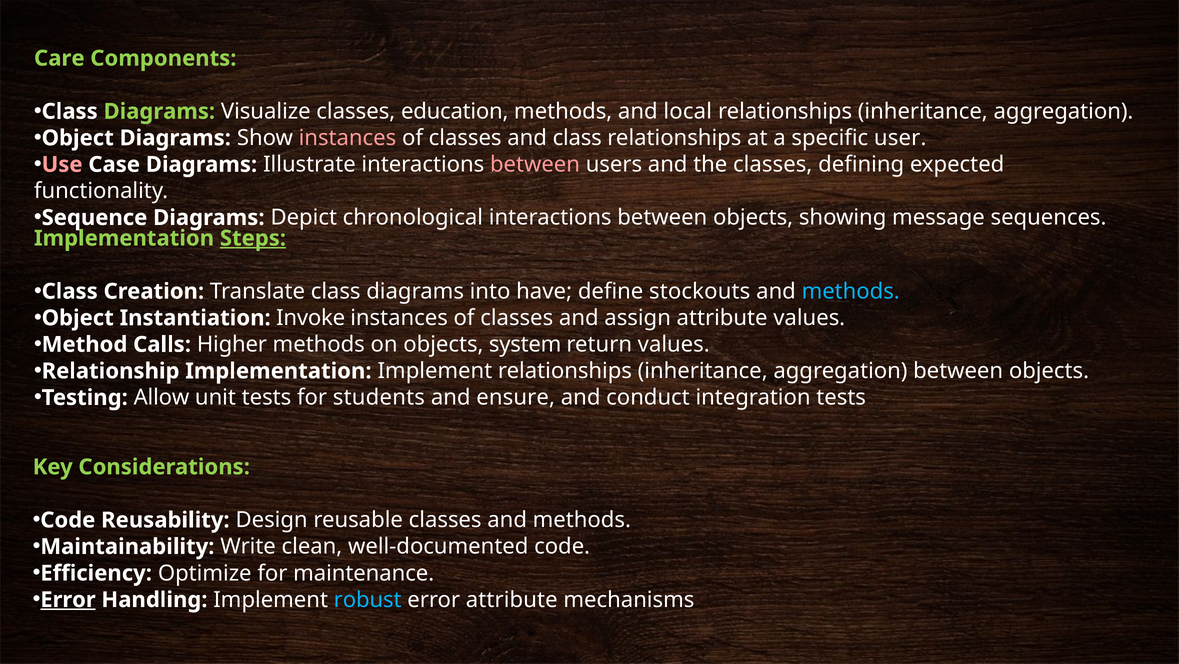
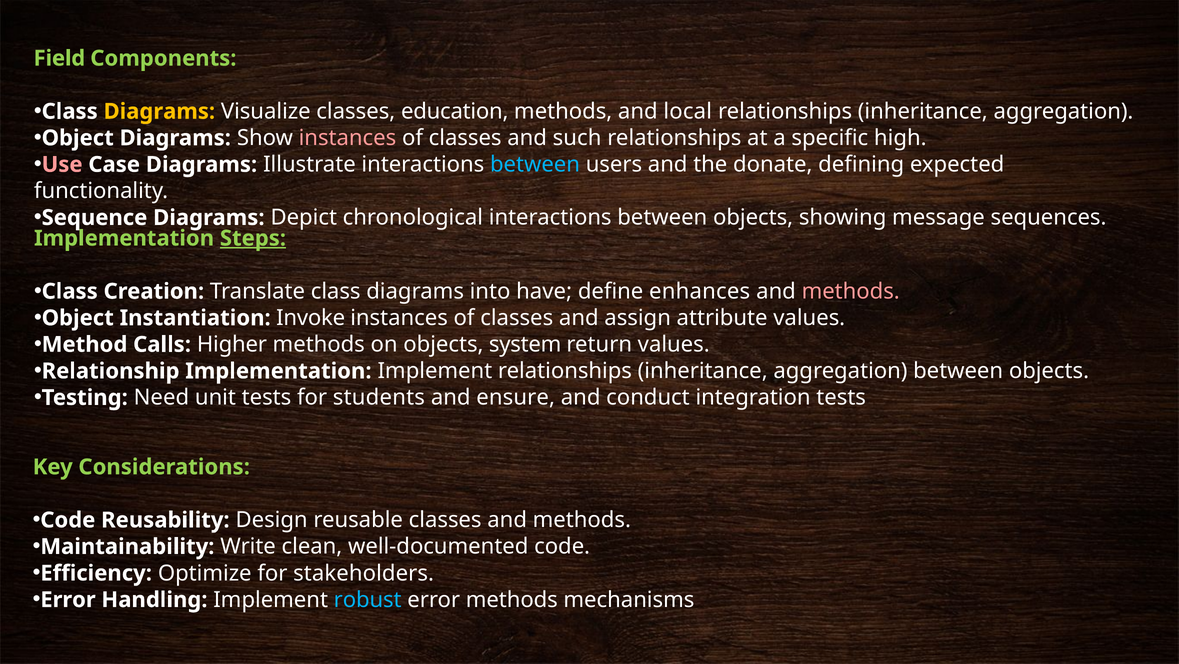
Care: Care -> Field
Diagrams at (159, 111) colour: light green -> yellow
and class: class -> such
user: user -> high
between at (535, 164) colour: pink -> light blue
the classes: classes -> donate
stockouts: stockouts -> enhances
methods at (851, 291) colour: light blue -> pink
Allow: Allow -> Need
maintenance: maintenance -> stakeholders
Error at (68, 599) underline: present -> none
error attribute: attribute -> methods
